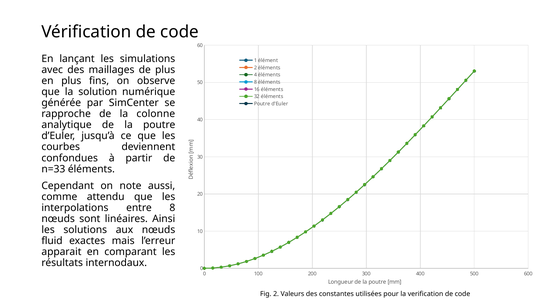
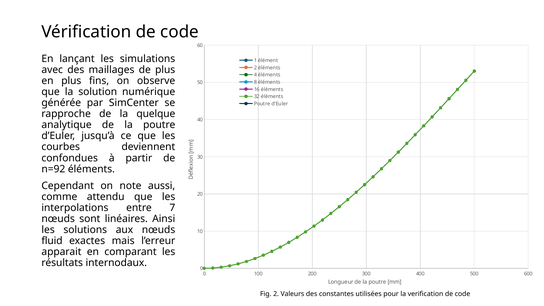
colonne: colonne -> quelque
n=33: n=33 -> n=92
entre 8: 8 -> 7
